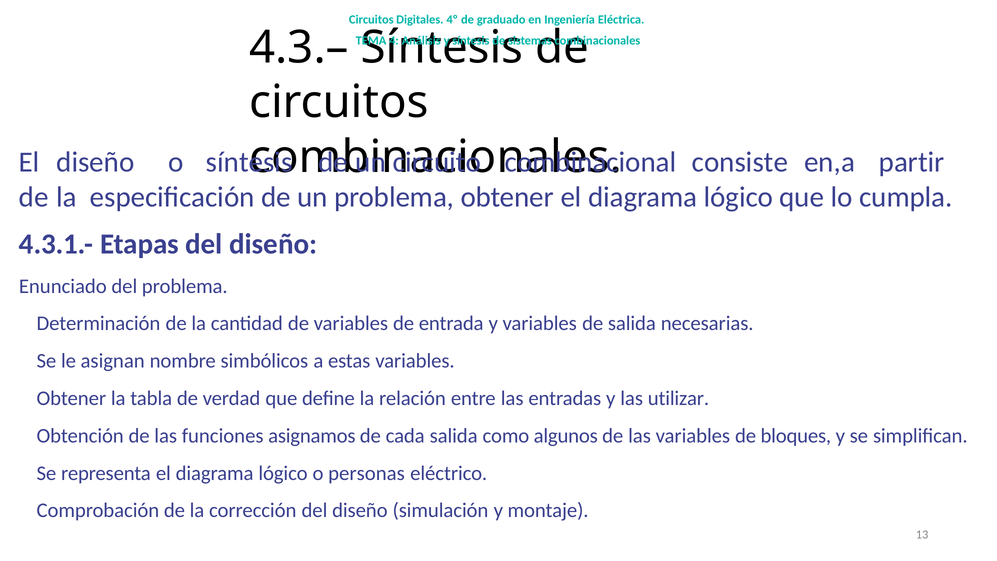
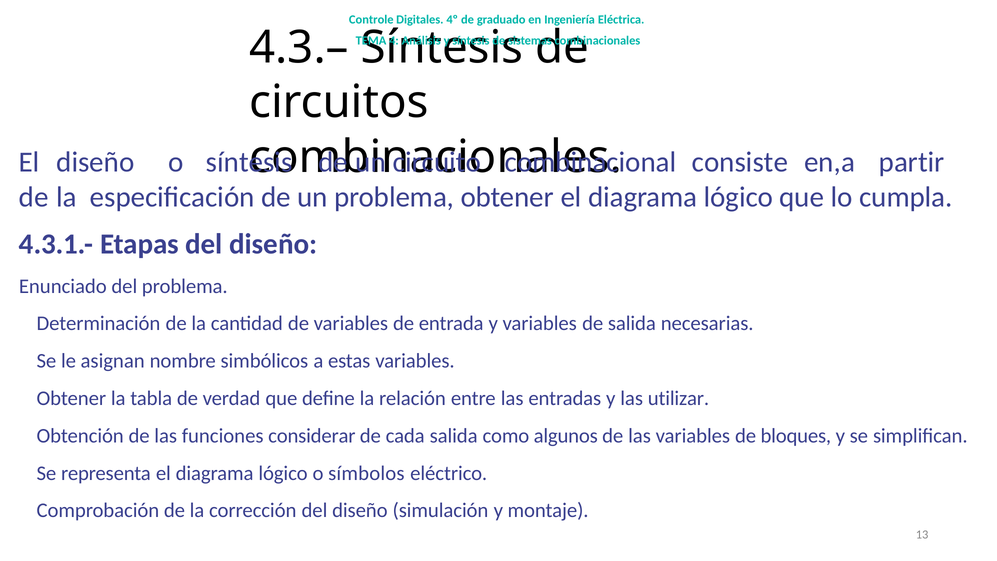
Circuitos at (371, 20): Circuitos -> Controle
asignamos: asignamos -> considerar
personas: personas -> símbolos
